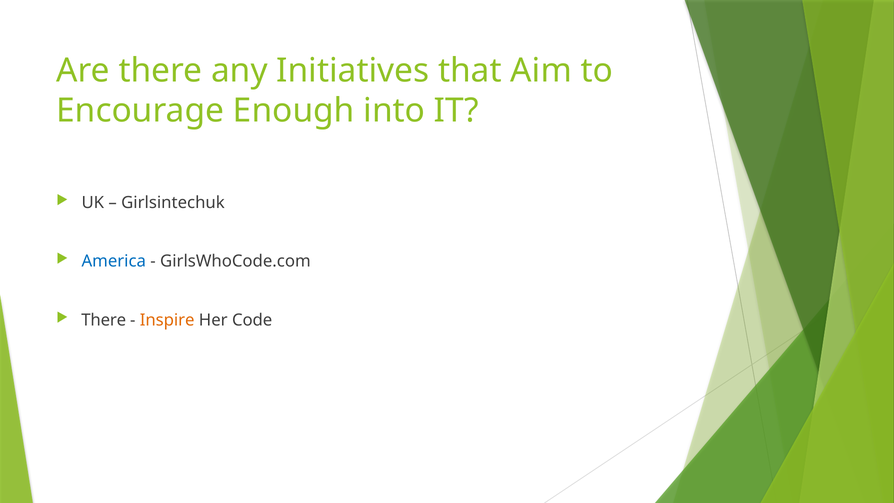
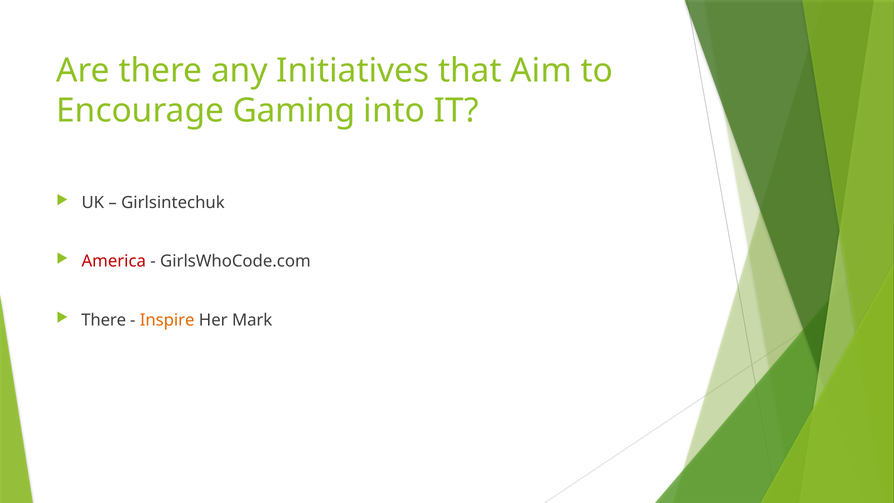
Enough: Enough -> Gaming
America colour: blue -> red
Code: Code -> Mark
